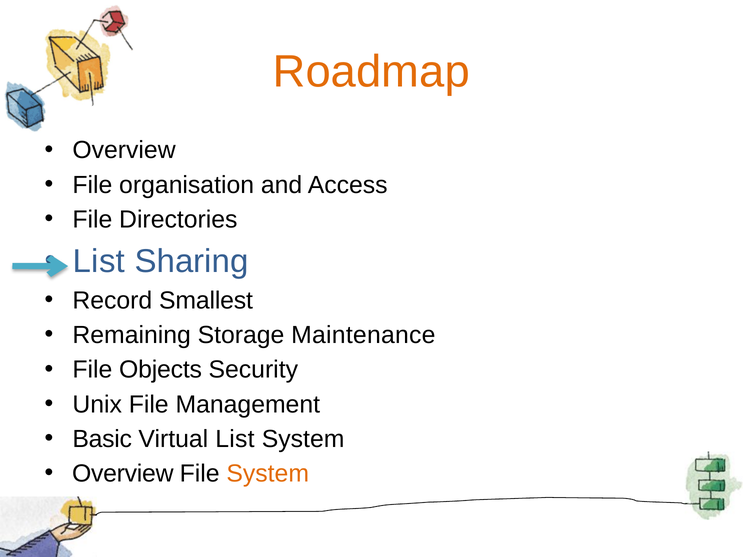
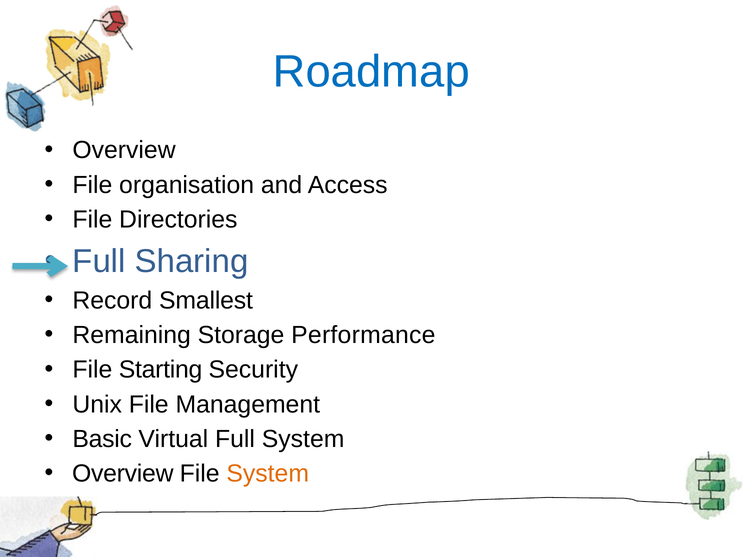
Roadmap colour: orange -> blue
List at (99, 262): List -> Full
Maintenance: Maintenance -> Performance
Objects: Objects -> Starting
Virtual List: List -> Full
